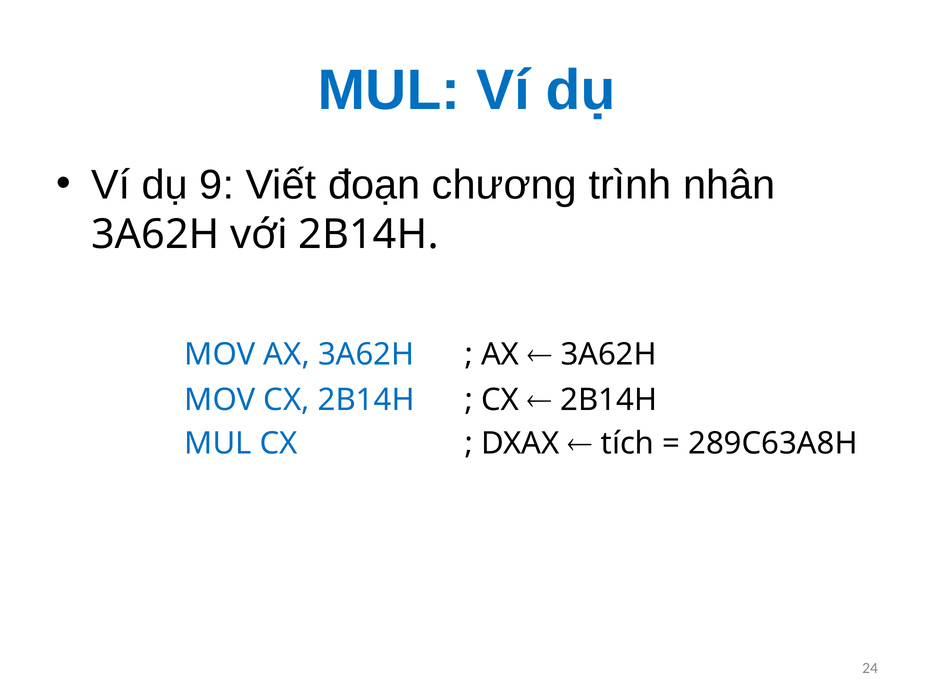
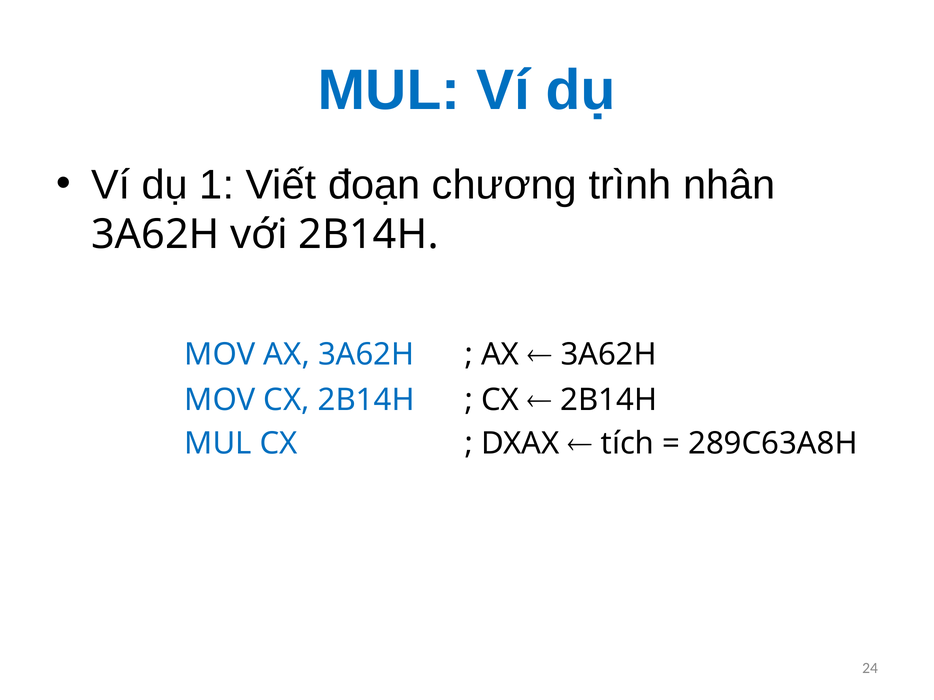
9: 9 -> 1
